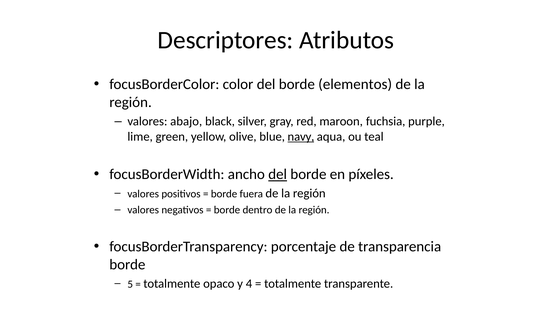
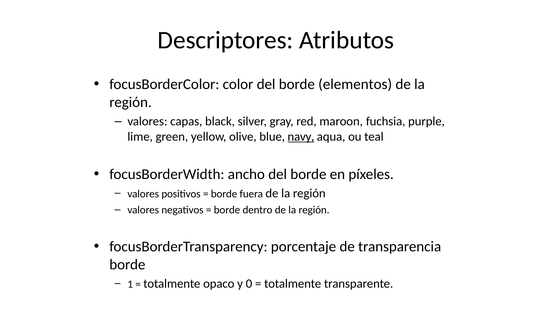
abajo: abajo -> capas
del at (278, 175) underline: present -> none
5: 5 -> 1
4: 4 -> 0
